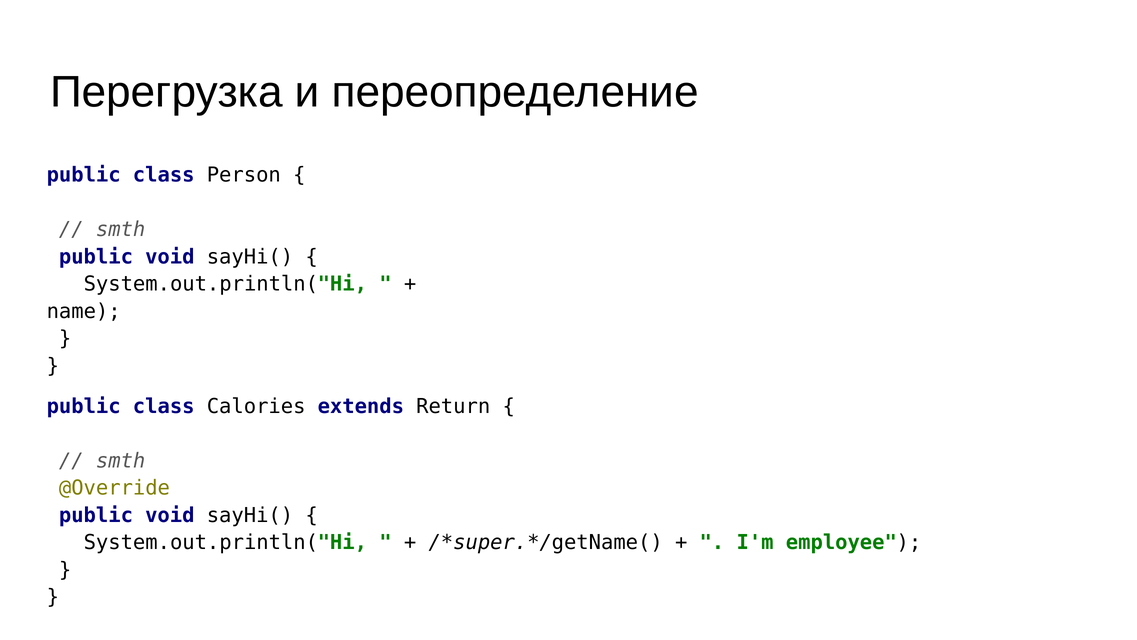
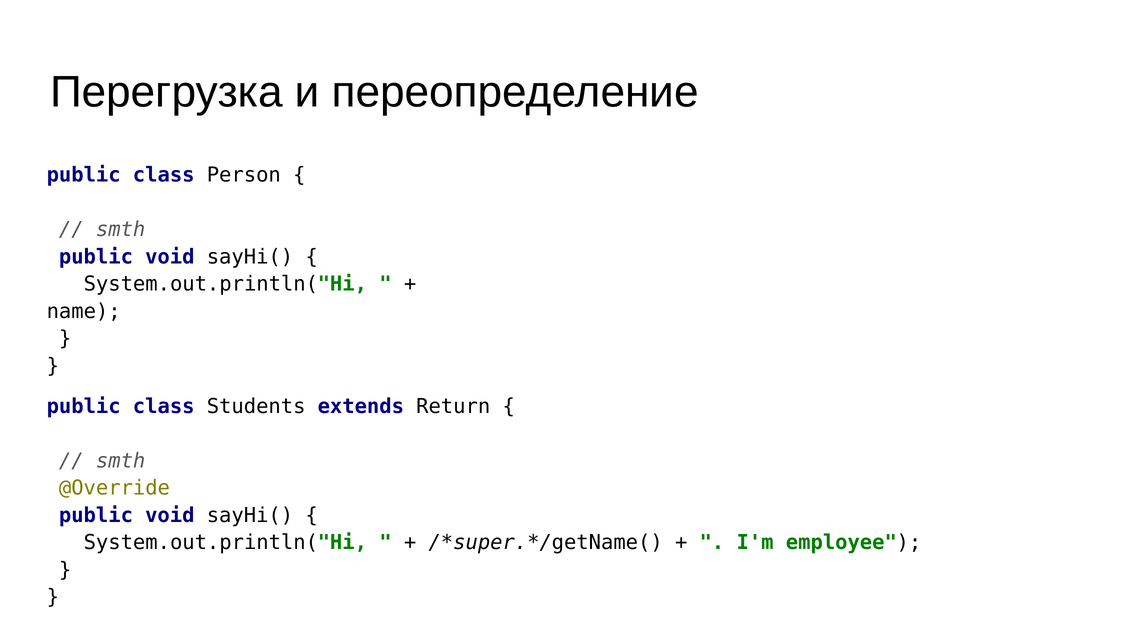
Calories: Calories -> Students
